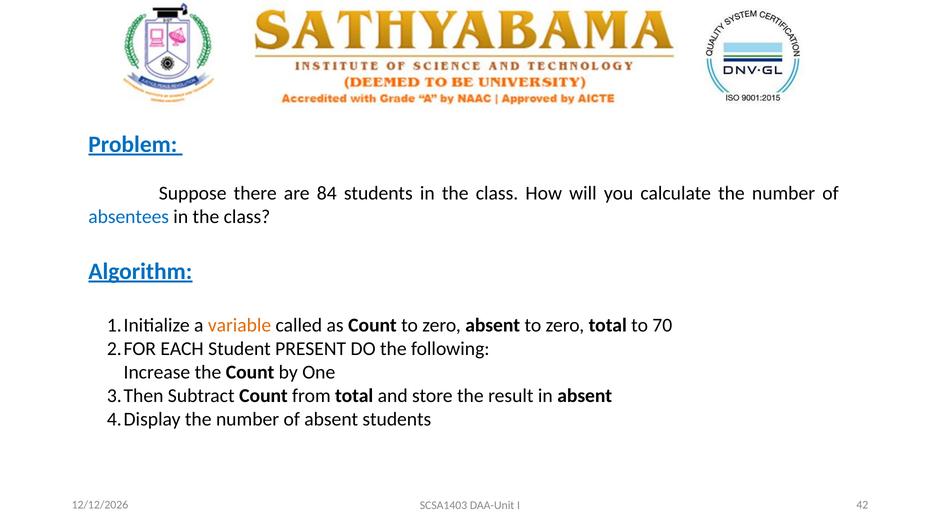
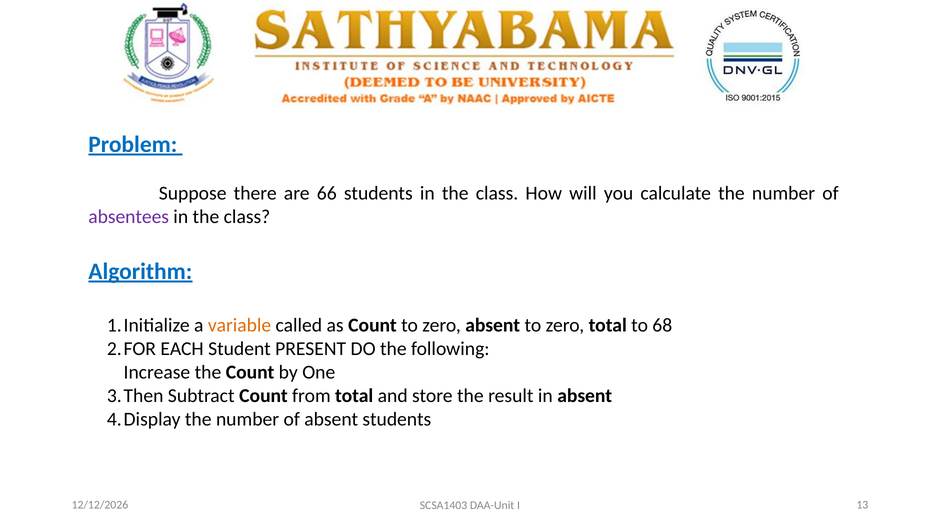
84: 84 -> 66
absentees colour: blue -> purple
70: 70 -> 68
42: 42 -> 13
